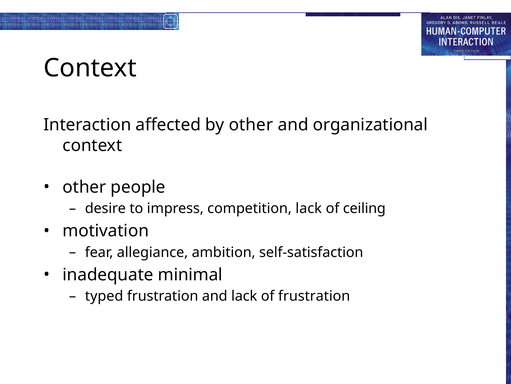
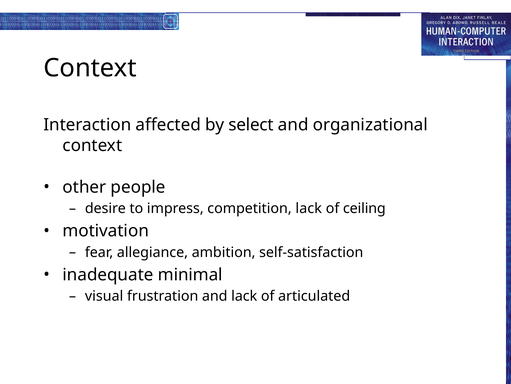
by other: other -> select
typed: typed -> visual
of frustration: frustration -> articulated
